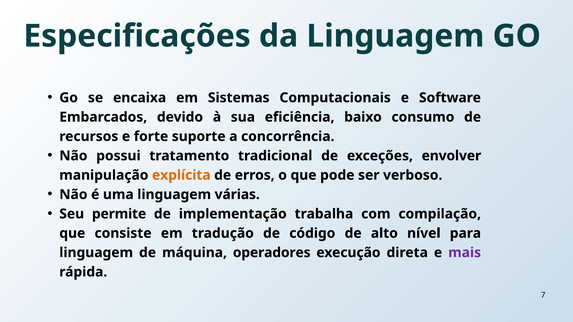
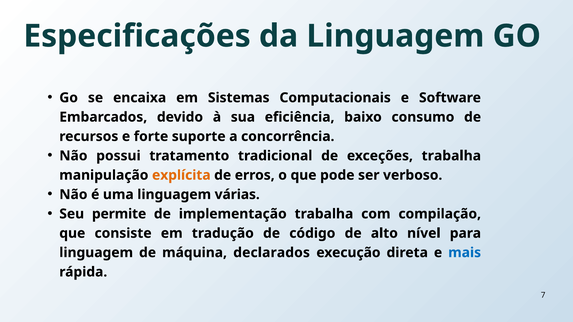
exceções envolver: envolver -> trabalha
operadores: operadores -> declarados
mais colour: purple -> blue
